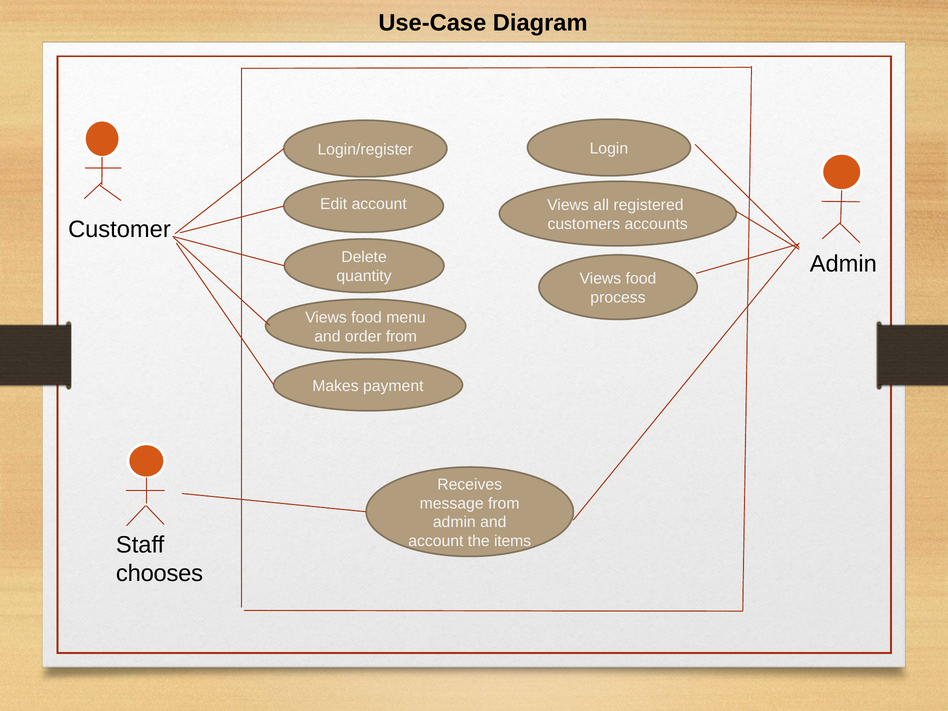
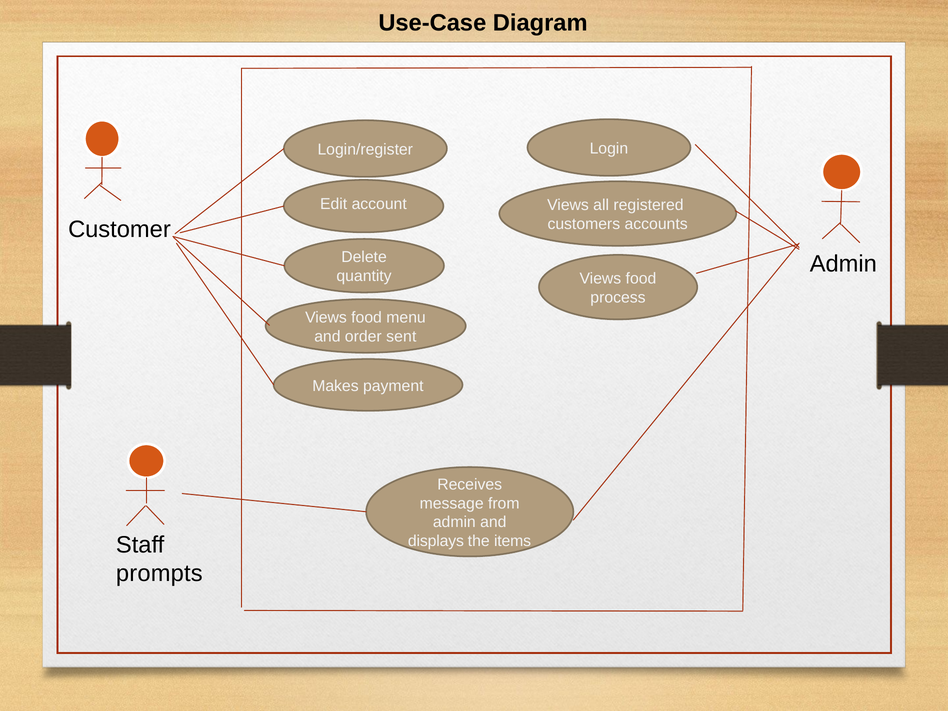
order from: from -> sent
account at (436, 541): account -> displays
chooses: chooses -> prompts
